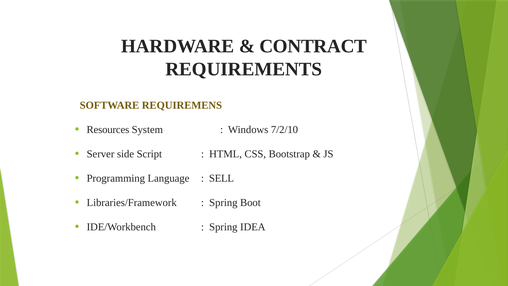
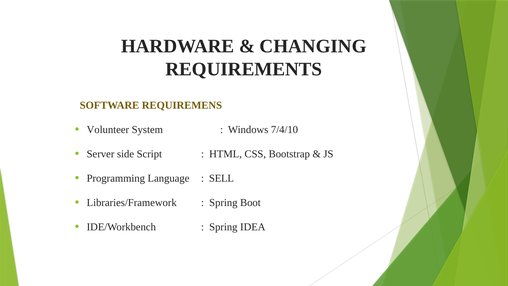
CONTRACT: CONTRACT -> CHANGING
Resources: Resources -> Volunteer
7/2/10: 7/2/10 -> 7/4/10
